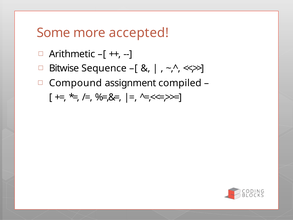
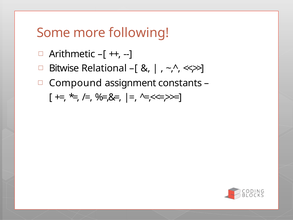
accepted: accepted -> following
Sequence: Sequence -> Relational
compiled: compiled -> constants
